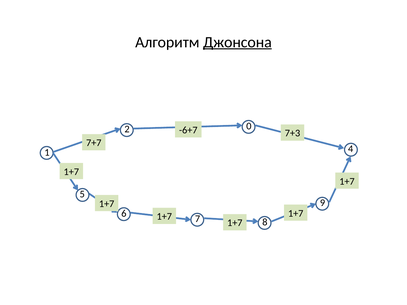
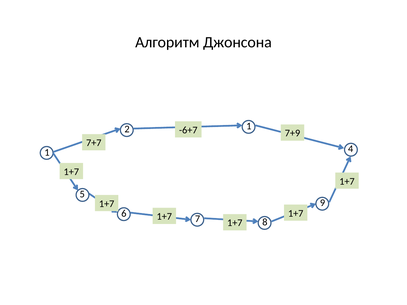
Джонсона underline: present -> none
2 0: 0 -> 1
7+3: 7+3 -> 7+9
